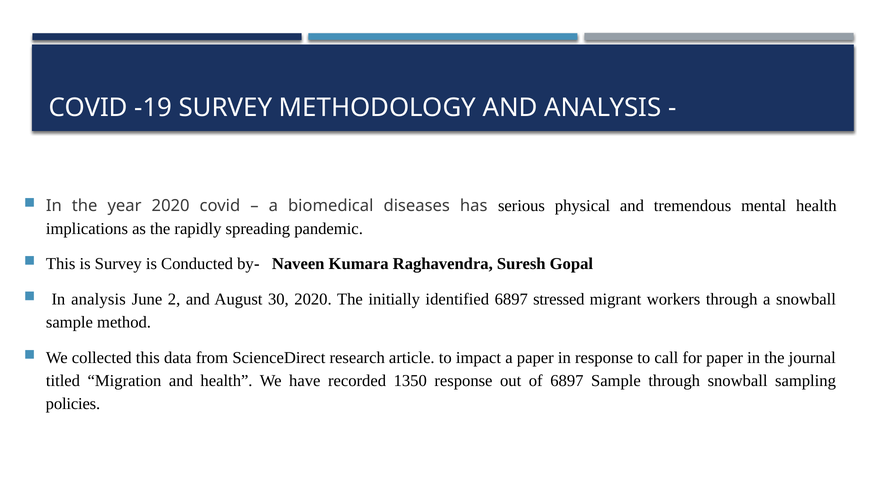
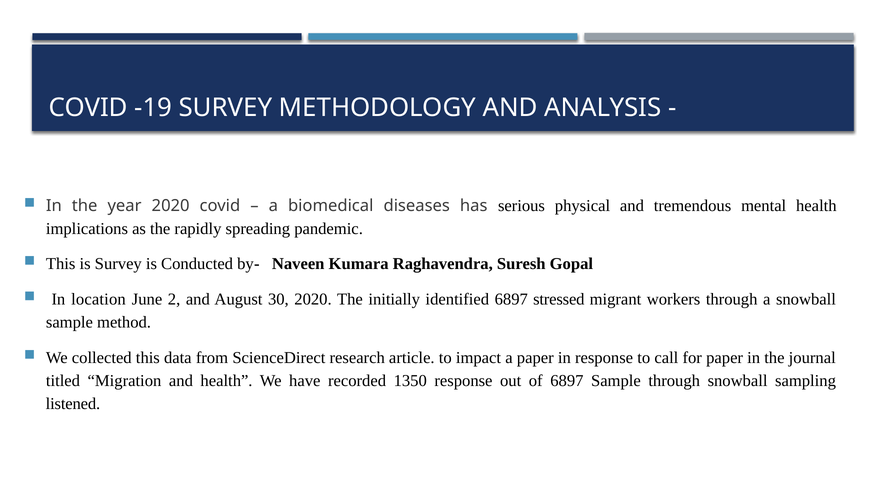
In analysis: analysis -> location
policies: policies -> listened
